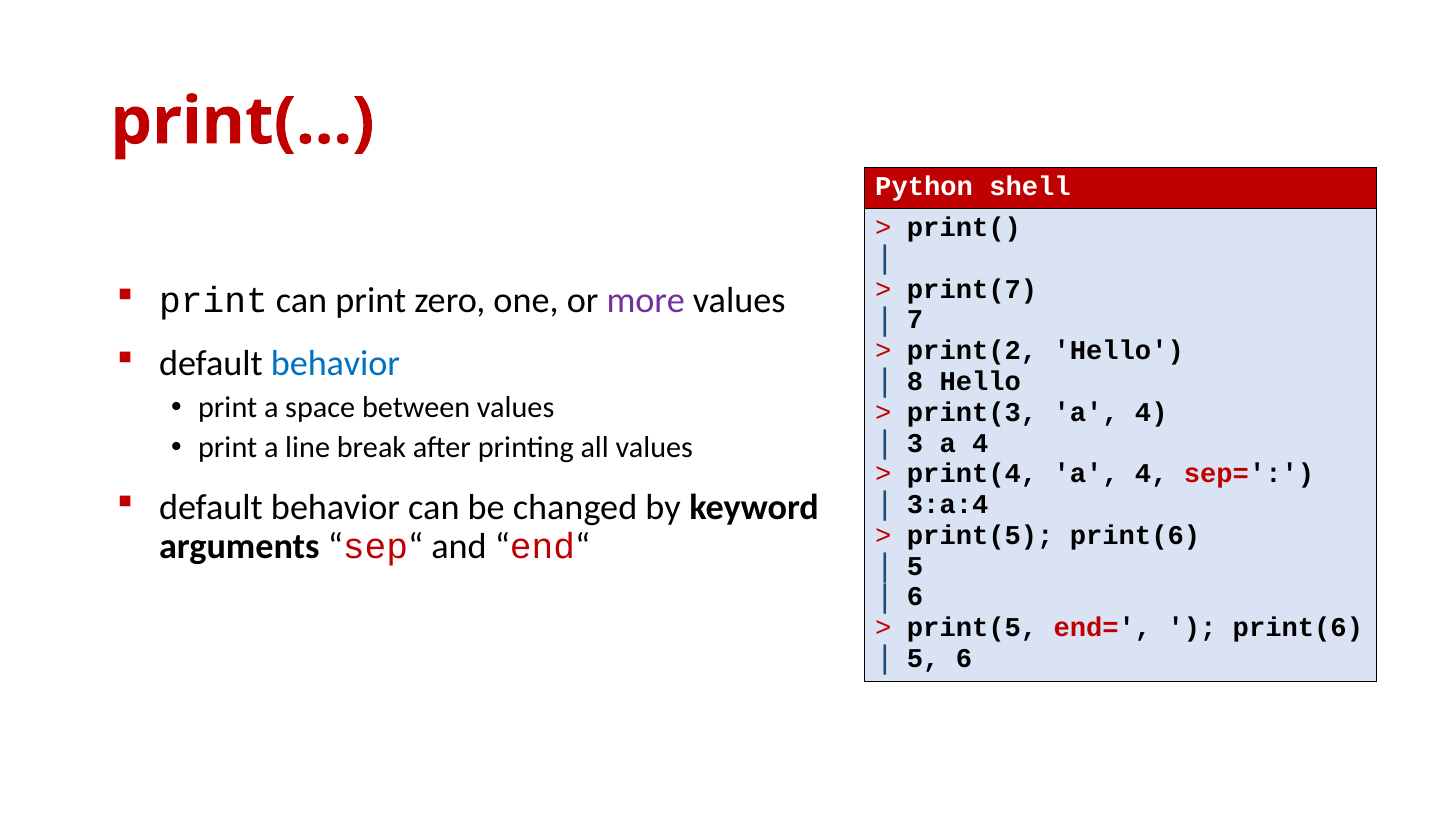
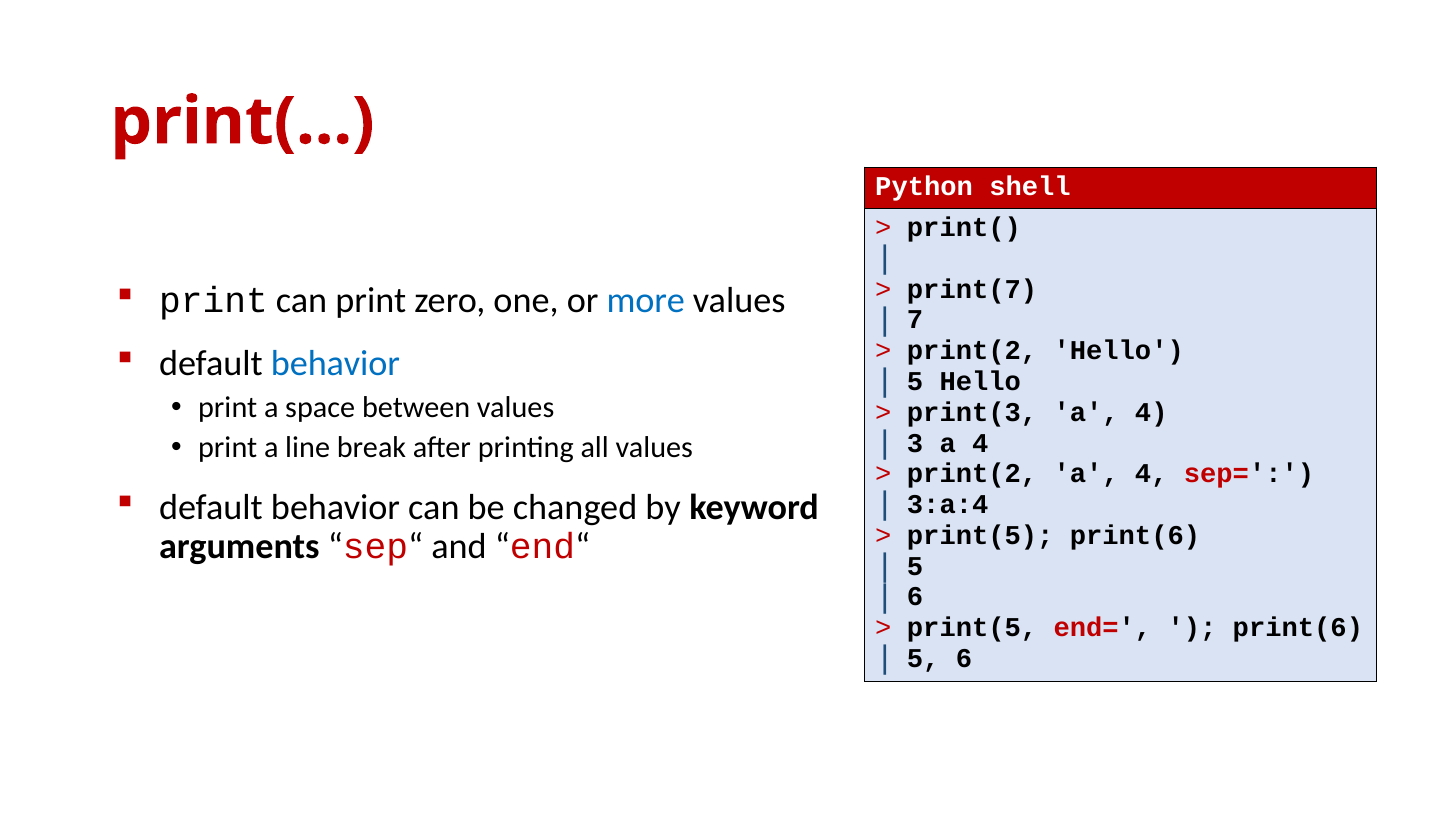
more colour: purple -> blue
8 at (915, 382): 8 -> 5
print(4 at (972, 474): print(4 -> print(2
